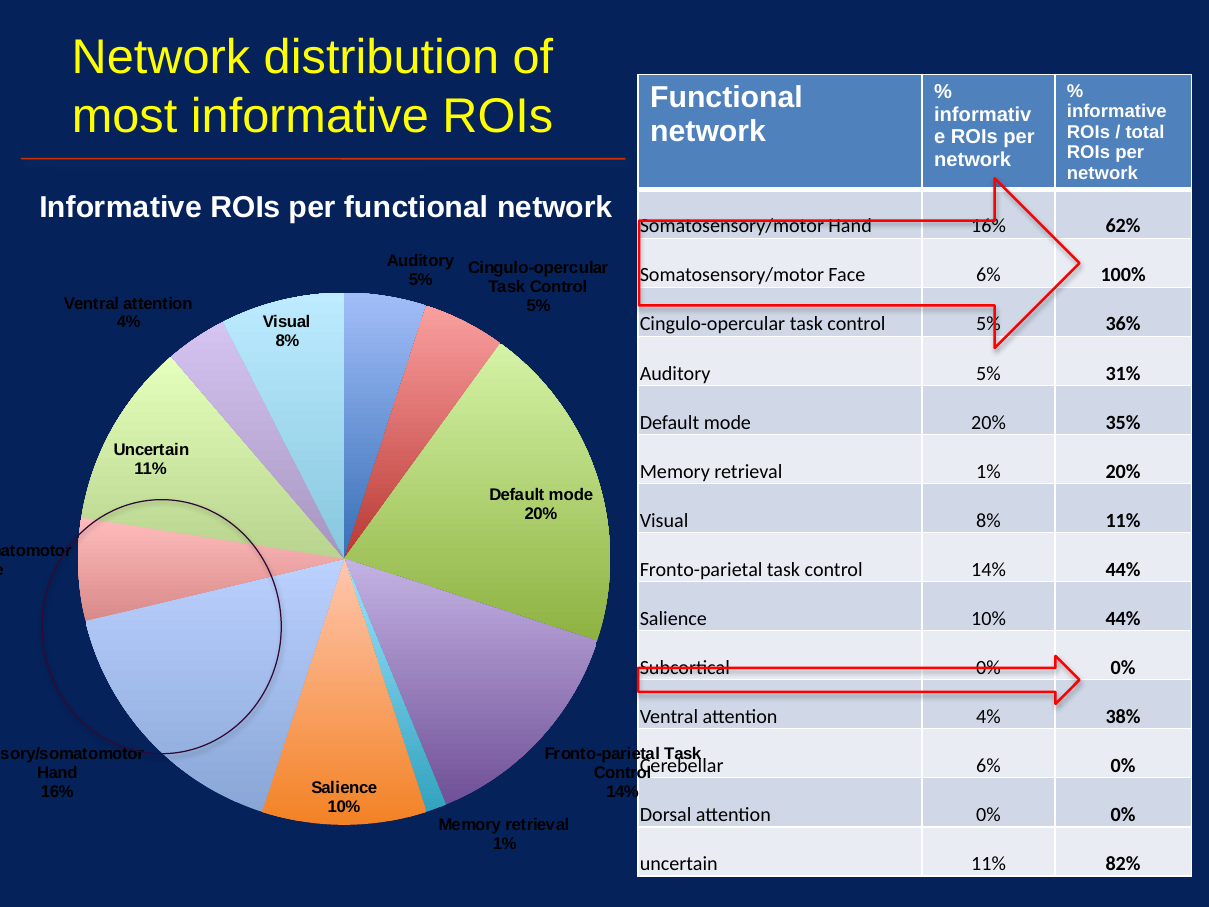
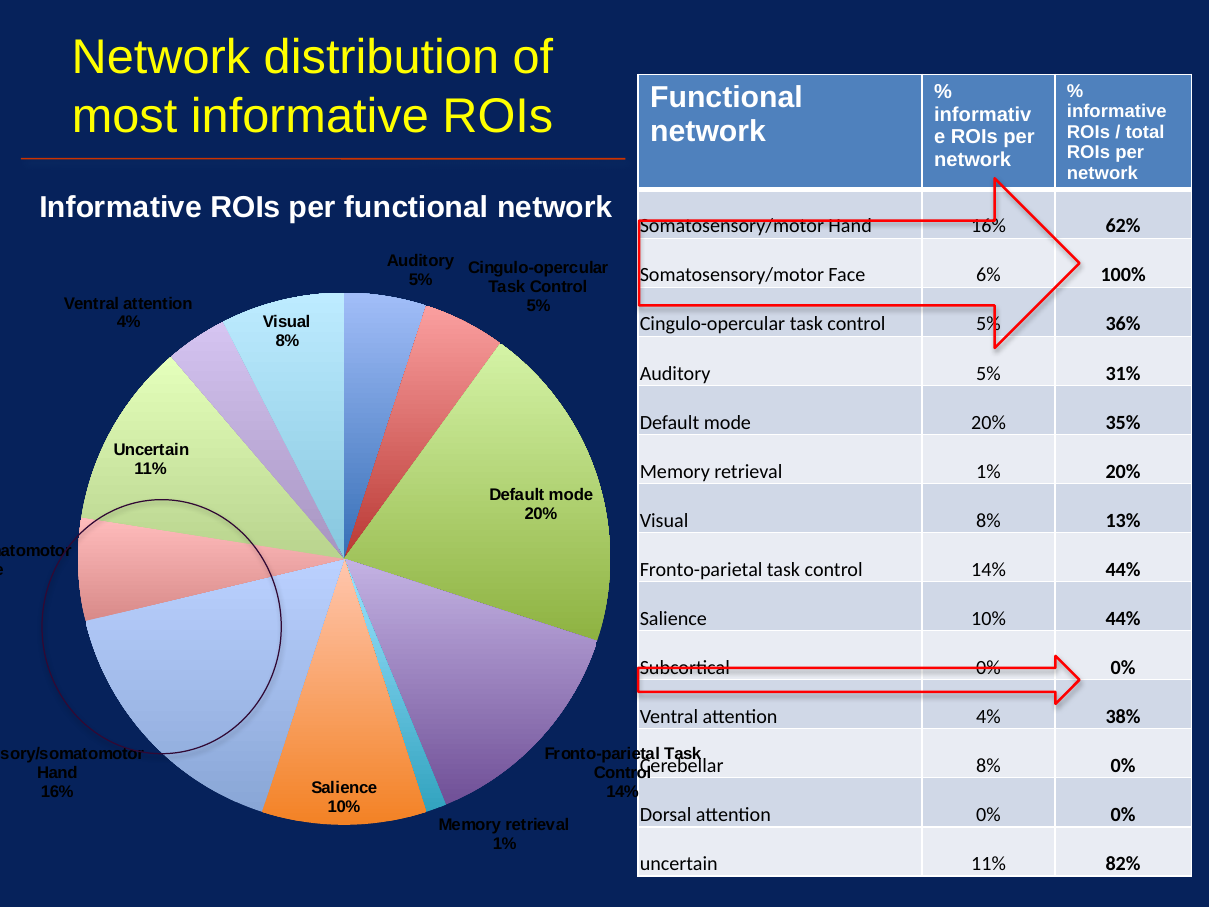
8% 11%: 11% -> 13%
Cerebellar 6%: 6% -> 8%
